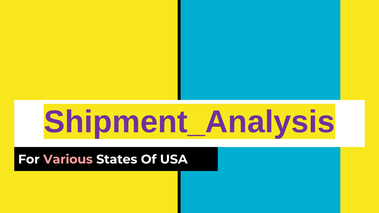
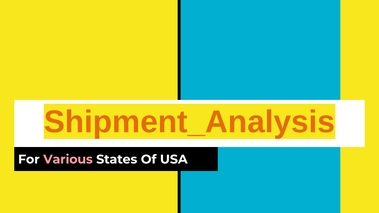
Shipment_Analysis colour: purple -> orange
